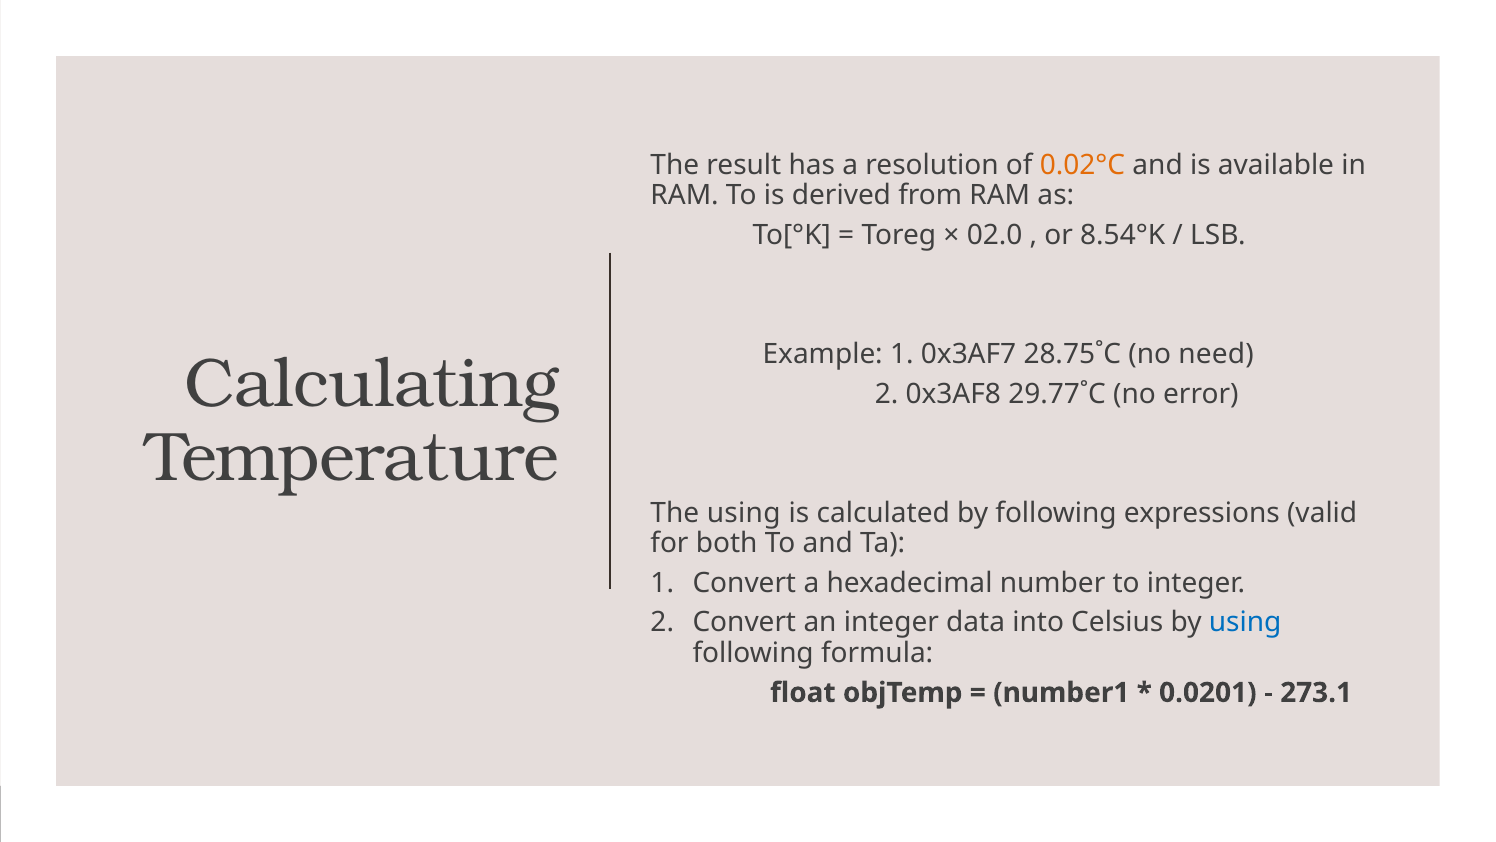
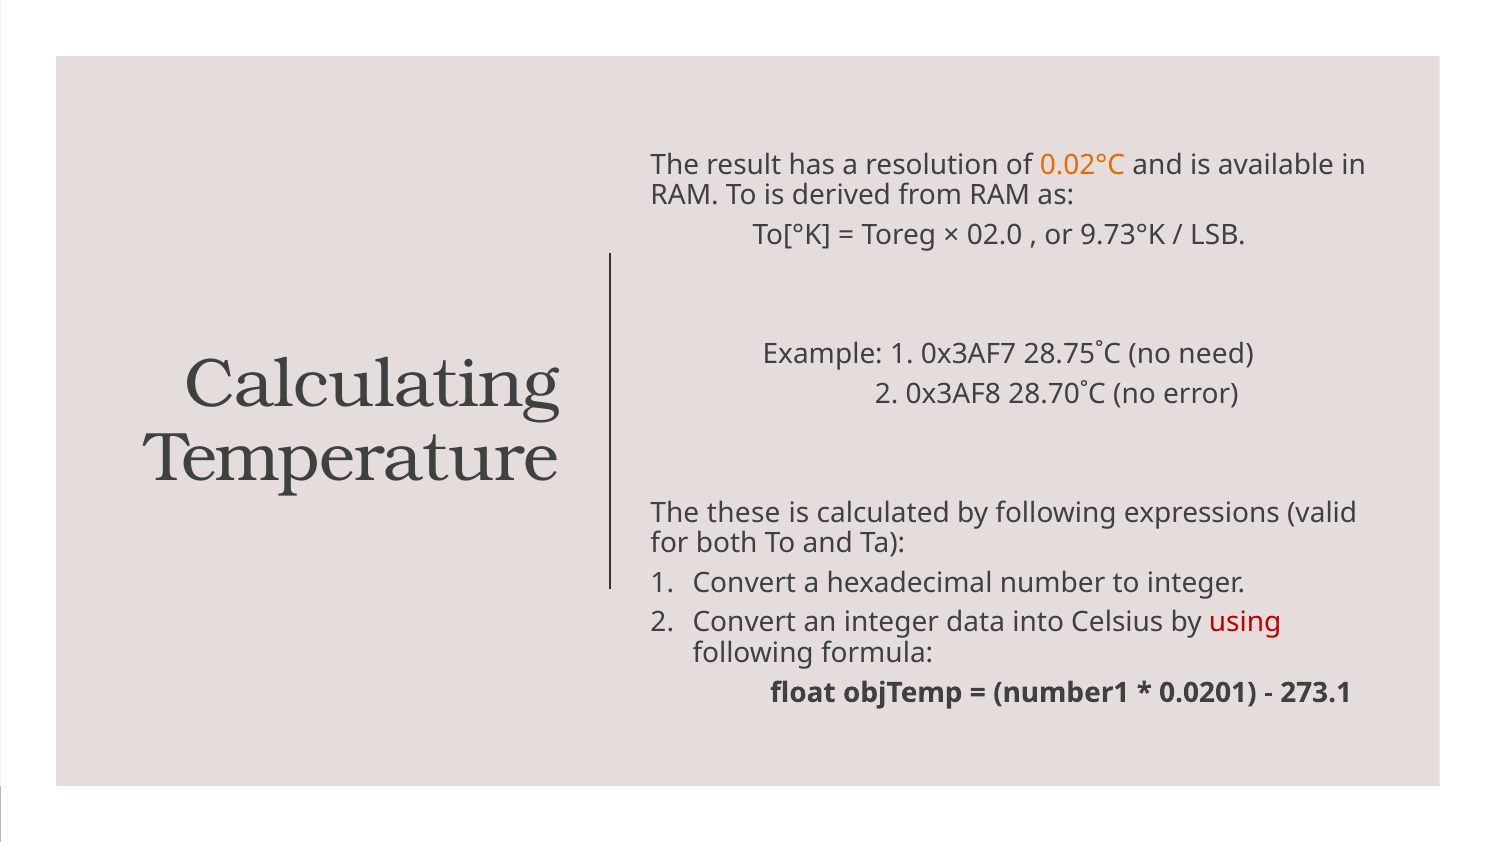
8.54°K: 8.54°K -> 9.73°K
29.77˚C: 29.77˚C -> 28.70˚C
The using: using -> these
using at (1245, 622) colour: blue -> red
